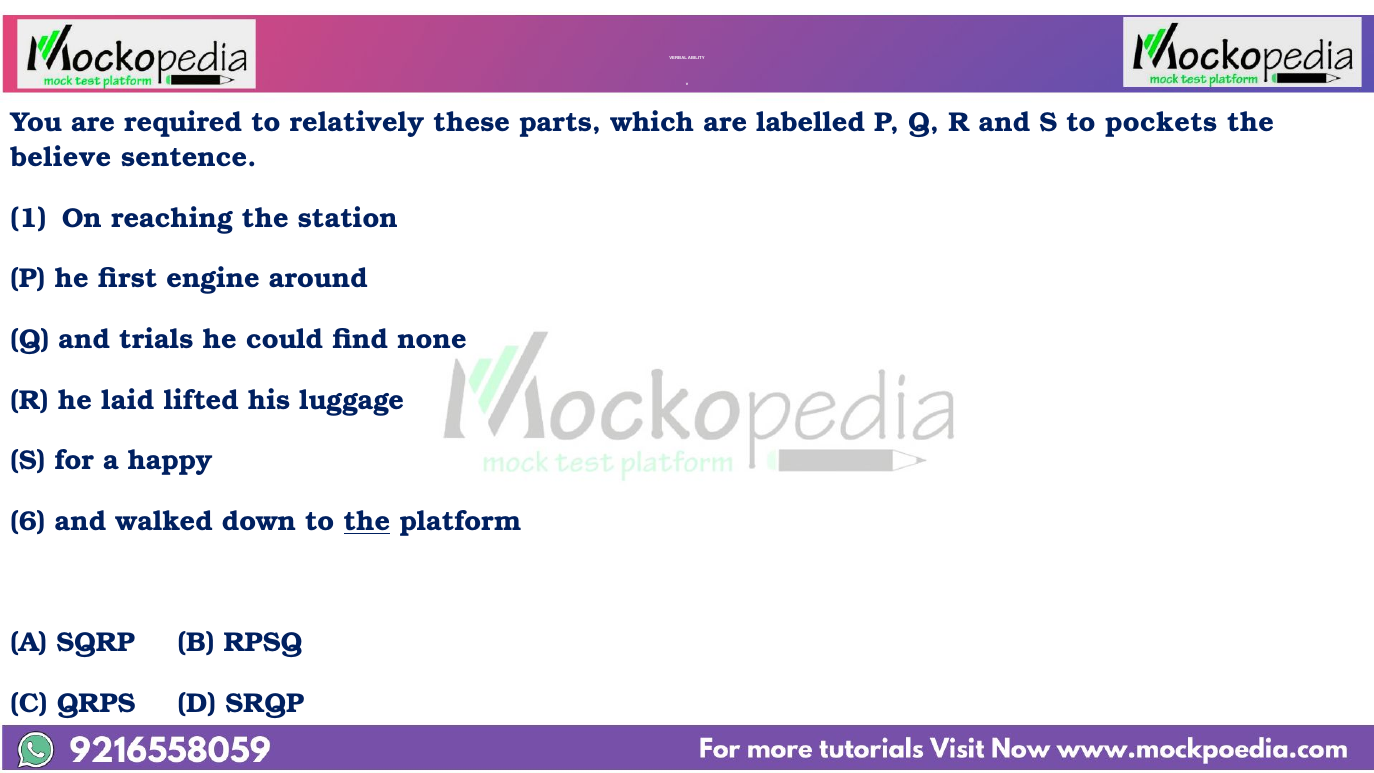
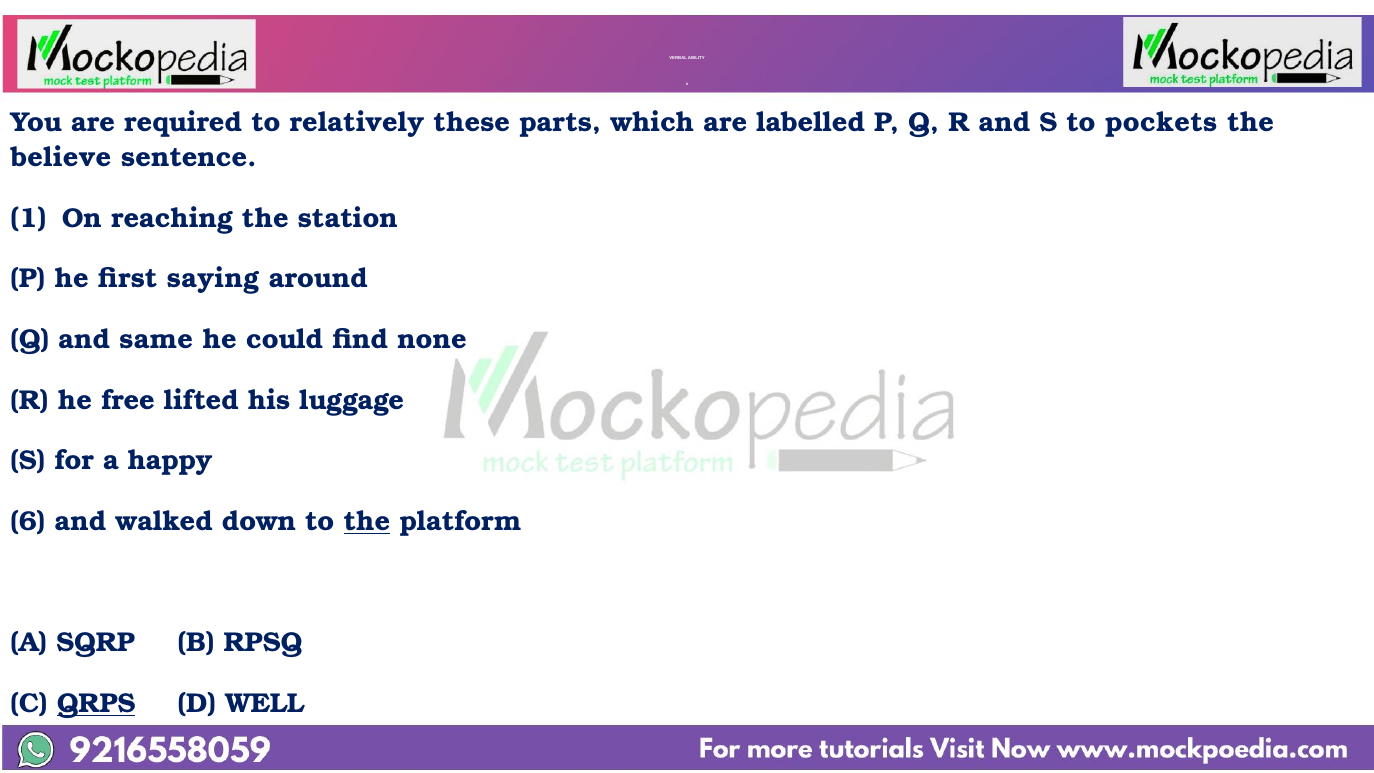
engine: engine -> saying
trials: trials -> same
laid: laid -> free
QRPS underline: none -> present
SRQP: SRQP -> WELL
